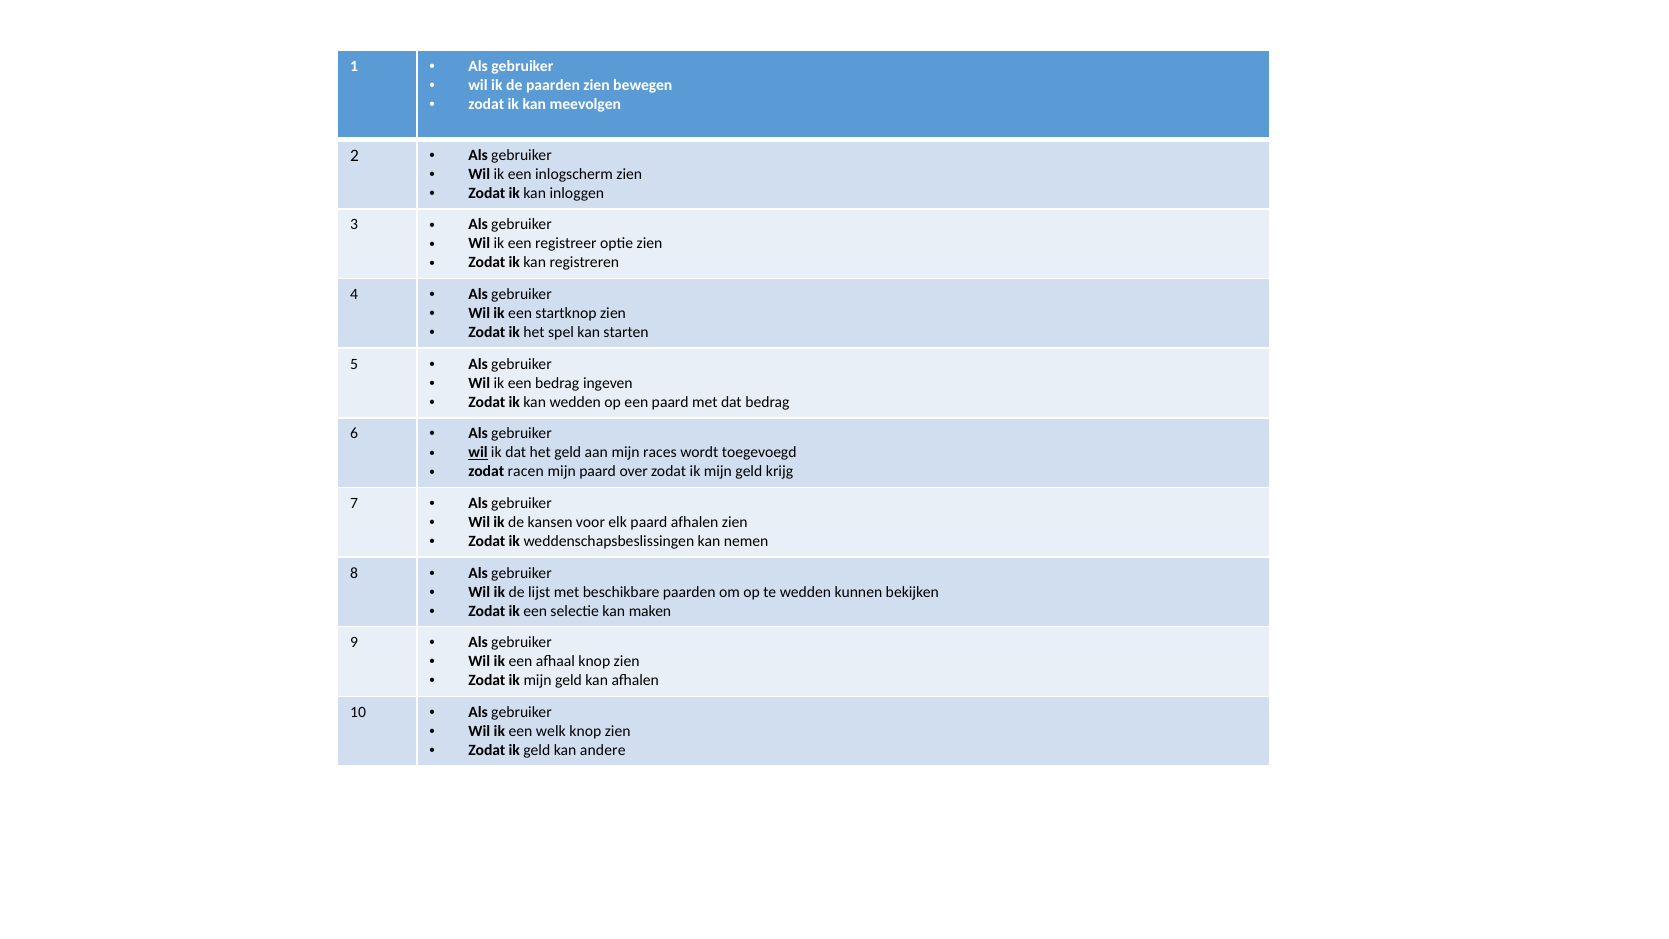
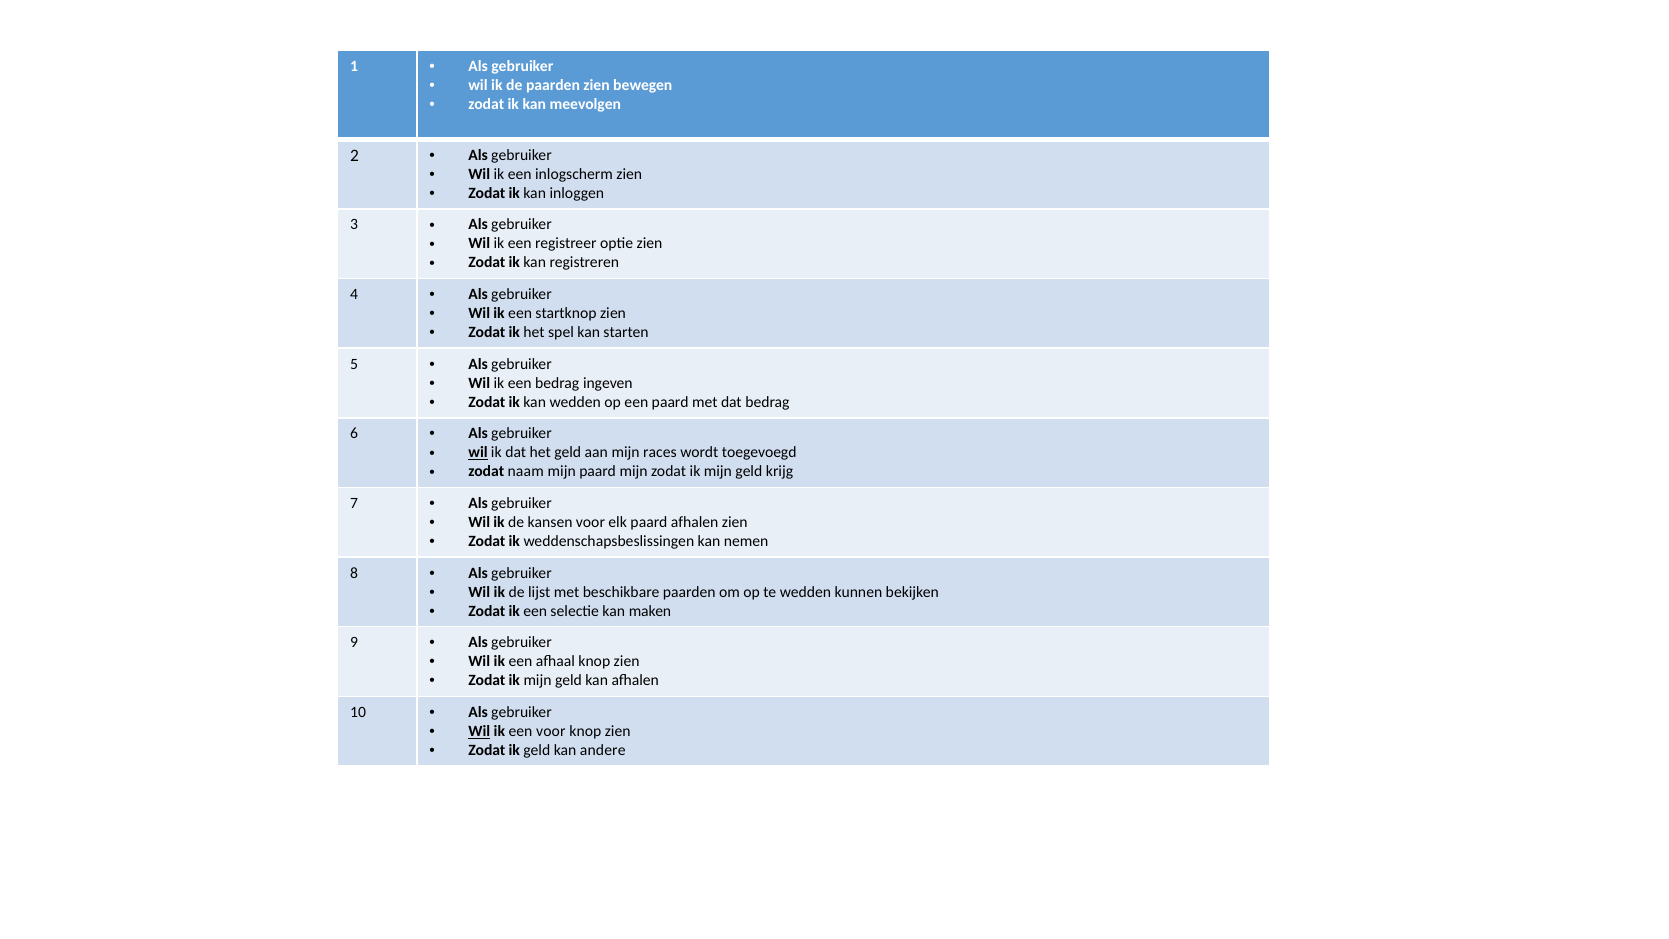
racen: racen -> naam
paard over: over -> mijn
Wil at (479, 731) underline: none -> present
een welk: welk -> voor
